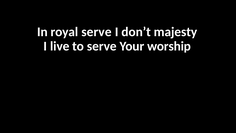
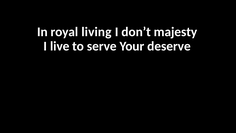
royal serve: serve -> living
worship: worship -> deserve
